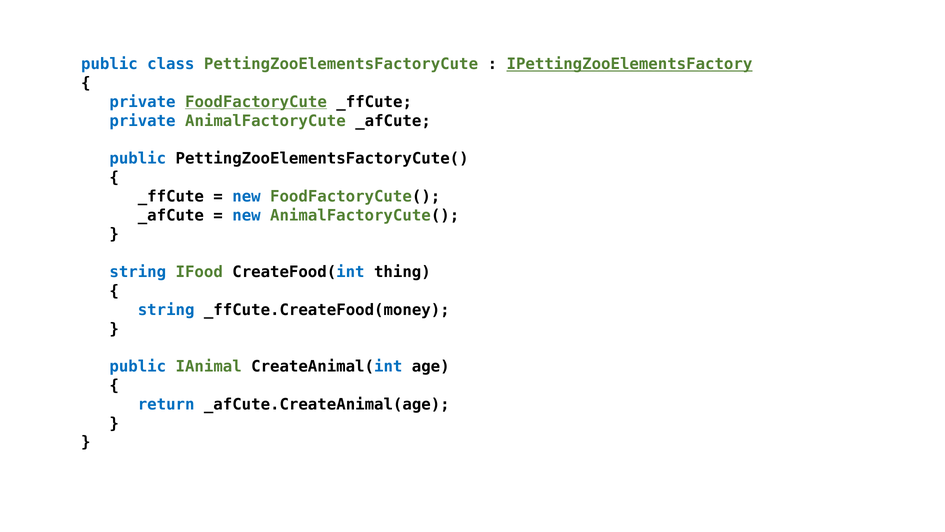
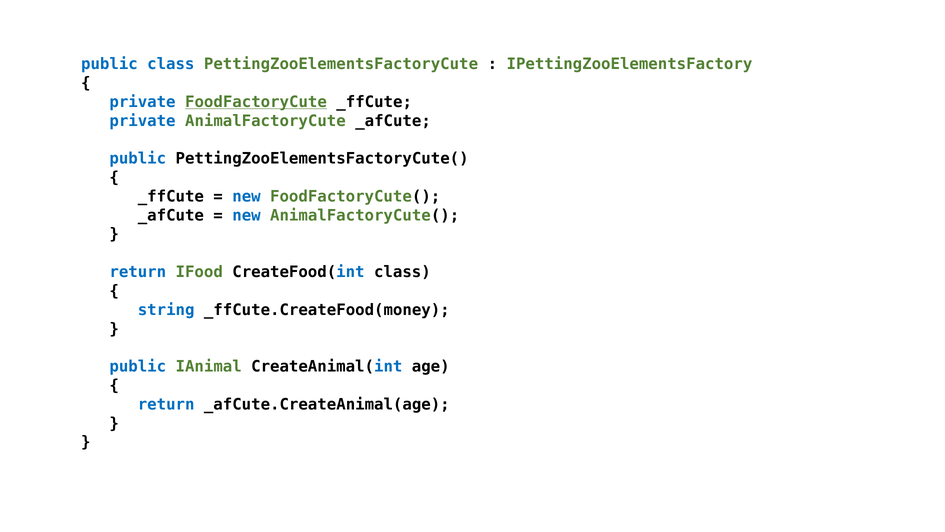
IPettingZooElementsFactory underline: present -> none
string at (138, 272): string -> return
CreateFood(int thing: thing -> class
